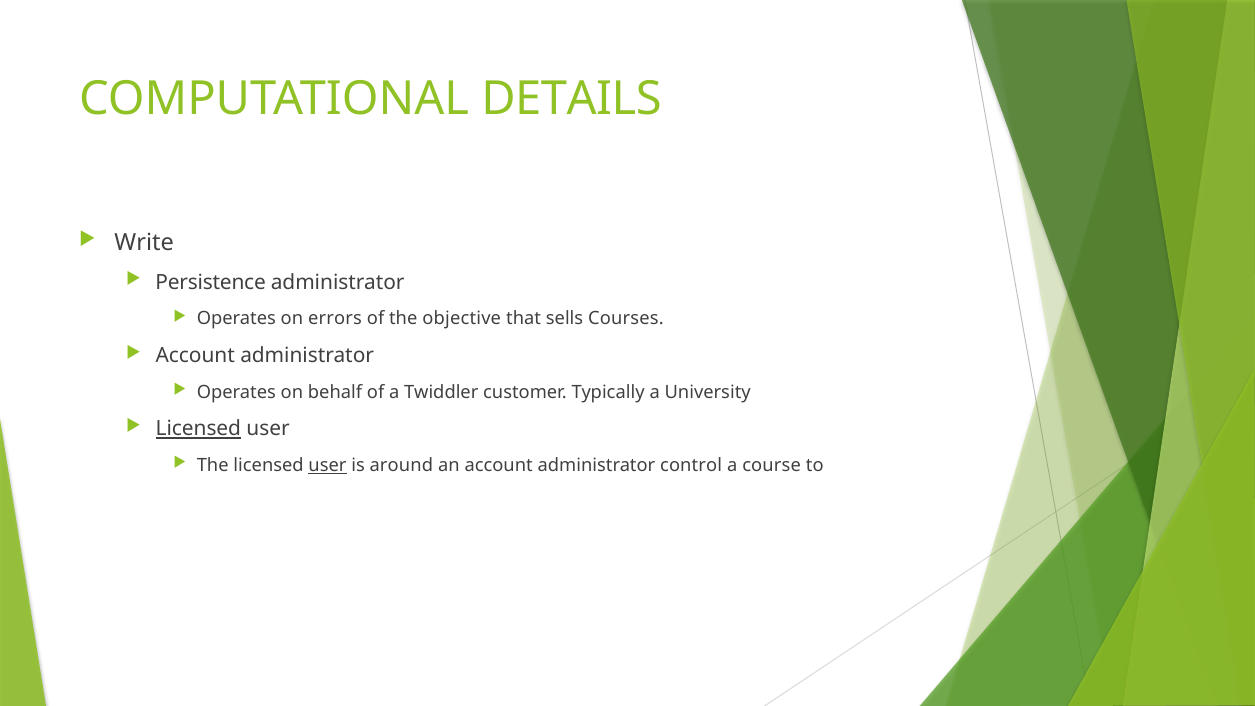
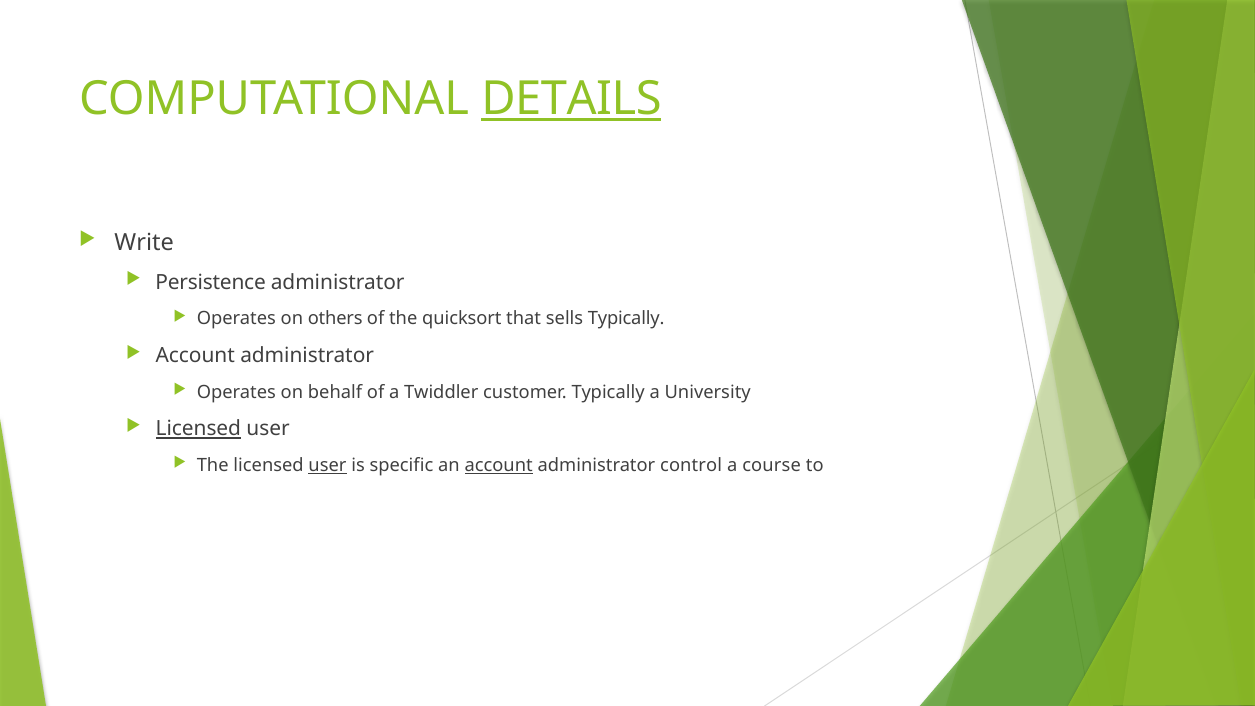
DETAILS underline: none -> present
errors: errors -> others
objective: objective -> quicksort
sells Courses: Courses -> Typically
around: around -> specific
account at (499, 465) underline: none -> present
